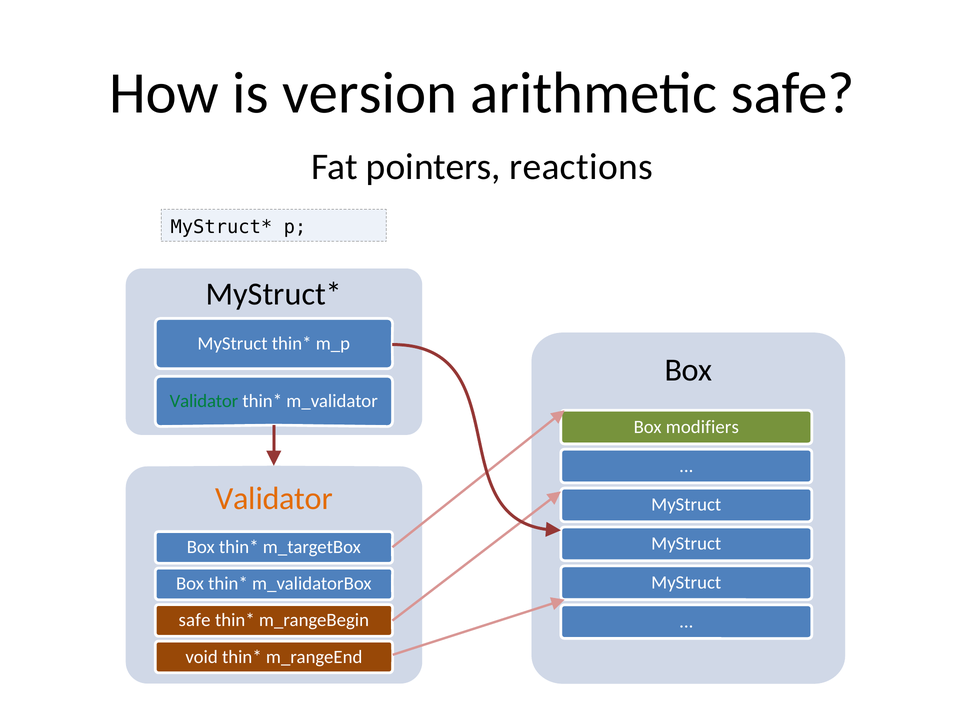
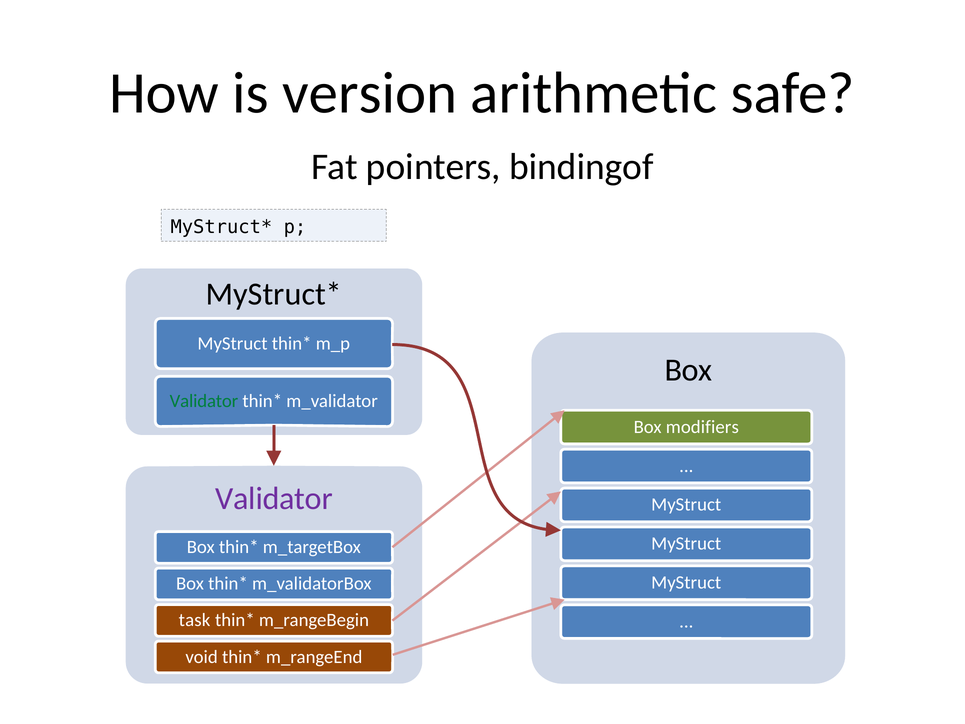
reactions: reactions -> bindingof
Validator at (274, 498) colour: orange -> purple
safe at (195, 620): safe -> task
